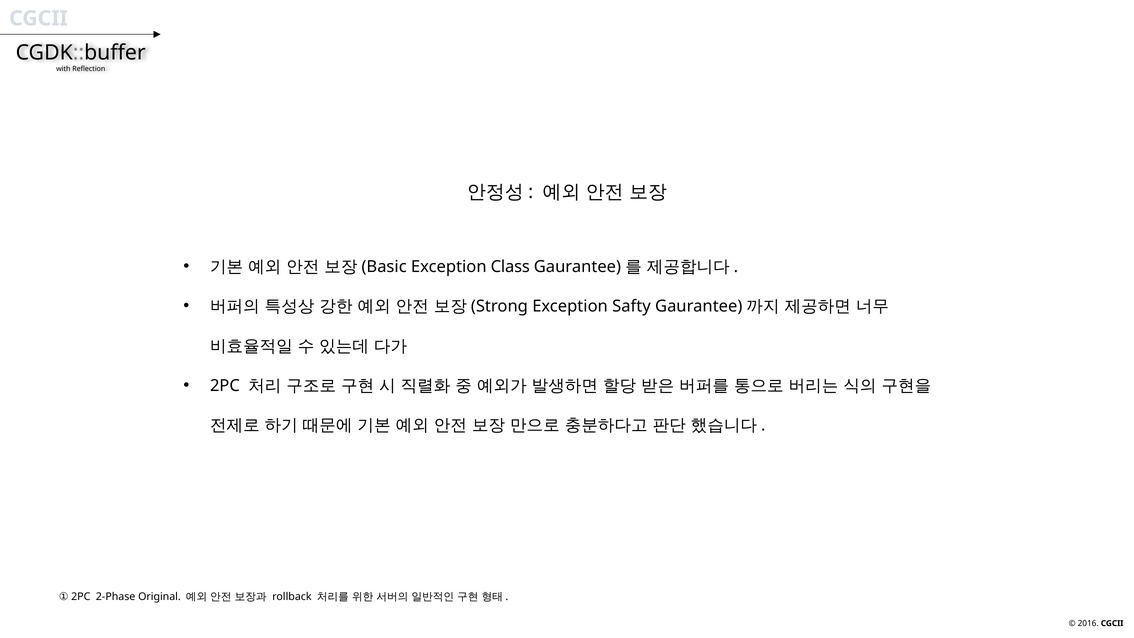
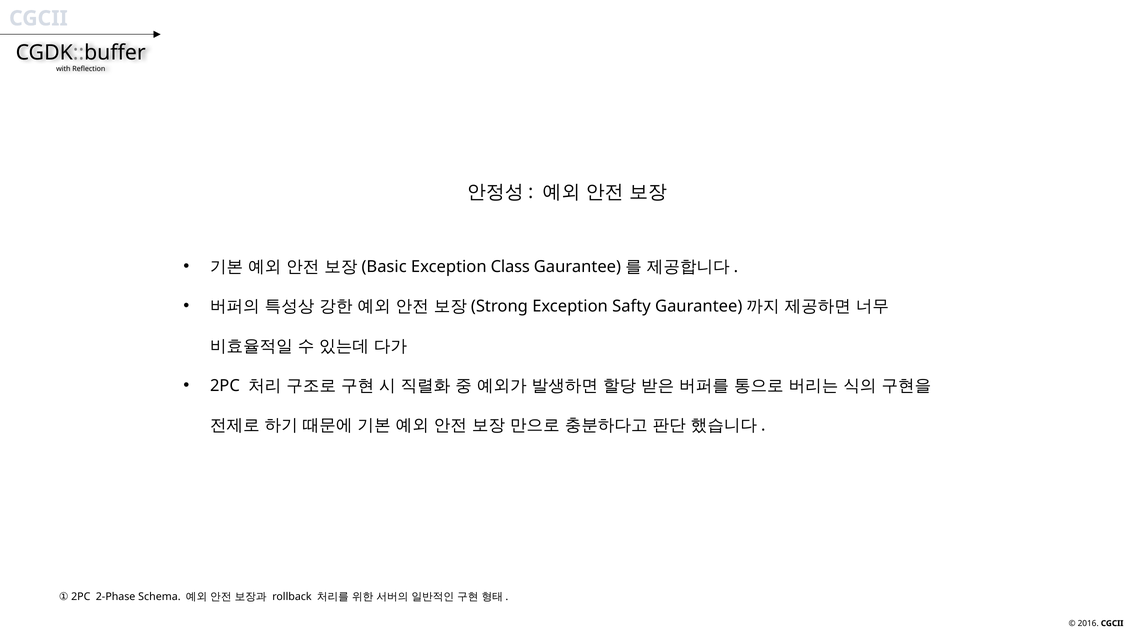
Original: Original -> Schema
